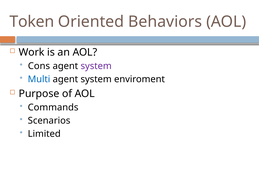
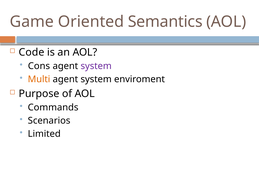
Token: Token -> Game
Behaviors: Behaviors -> Semantics
Work: Work -> Code
Multi colour: blue -> orange
